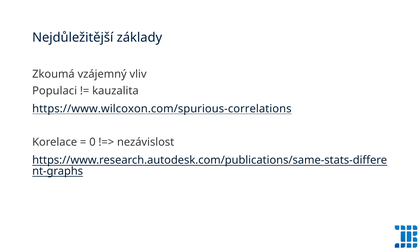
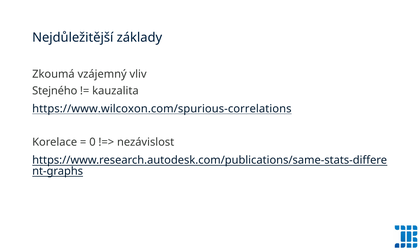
Populaci: Populaci -> Stejného
